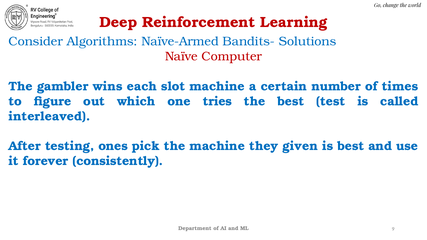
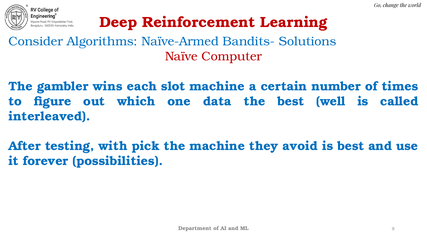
tries: tries -> data
test: test -> well
ones: ones -> with
given: given -> avoid
consistently: consistently -> possibilities
